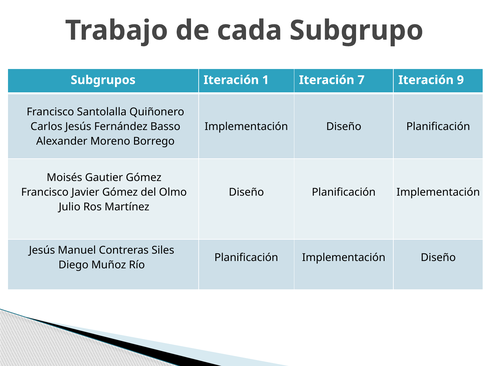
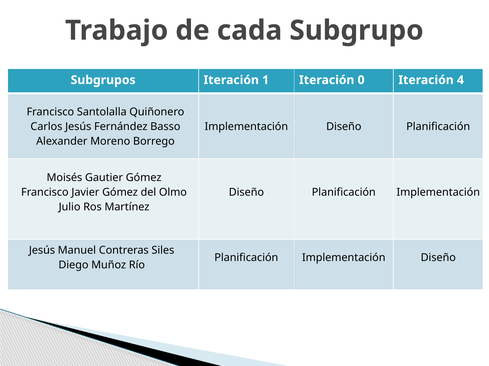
7: 7 -> 0
9: 9 -> 4
